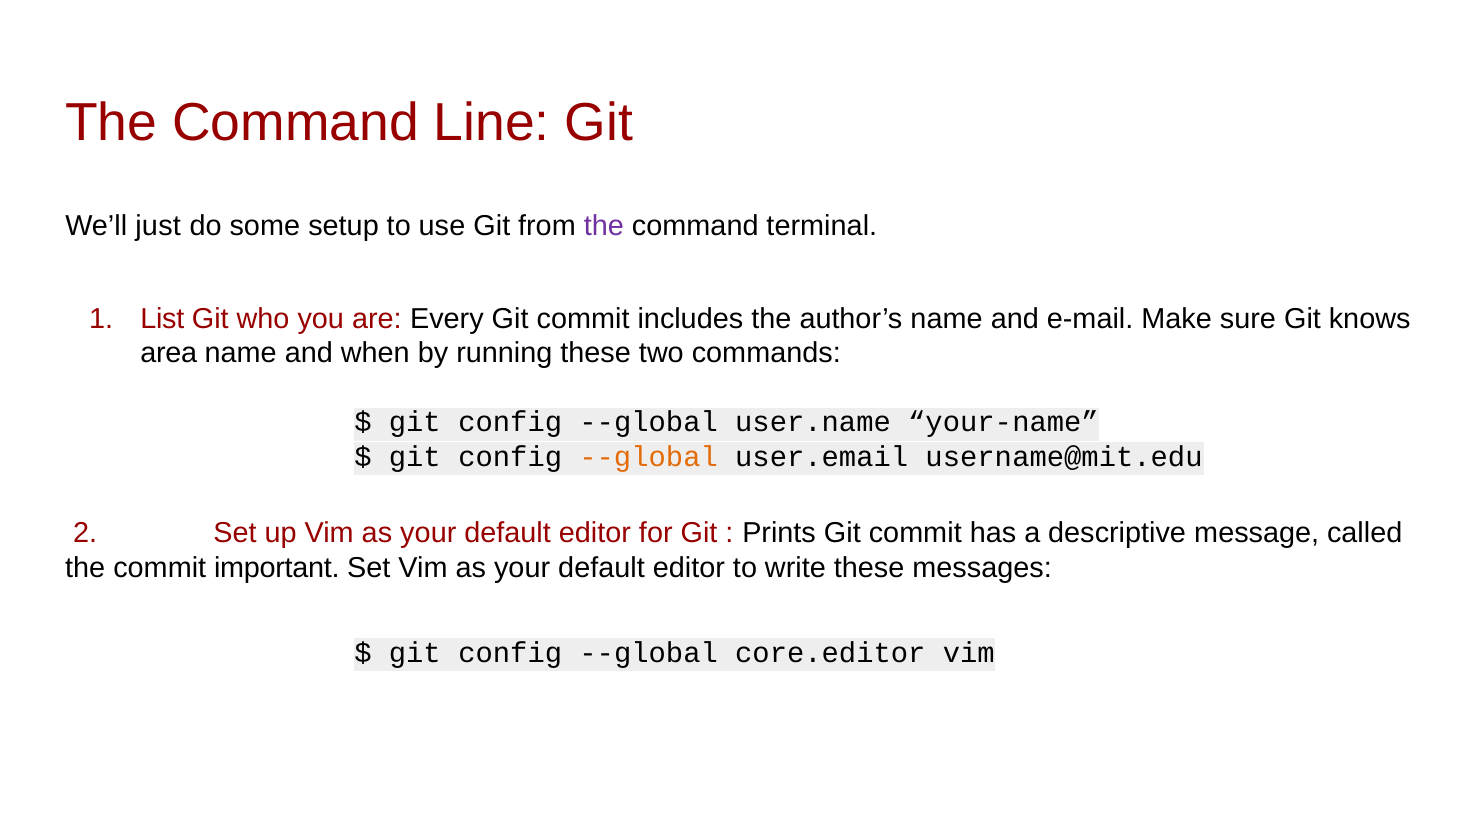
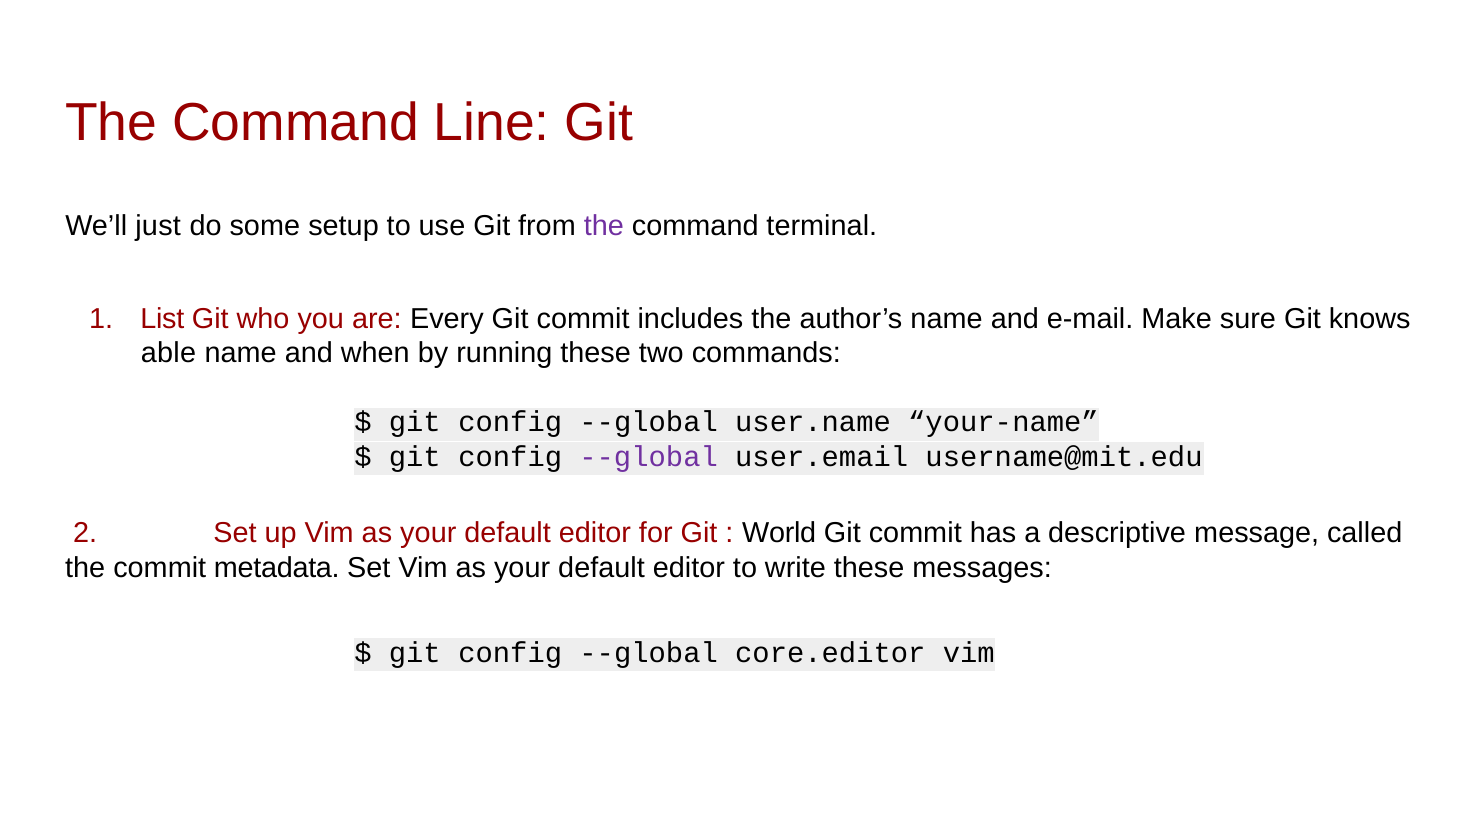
area: area -> able
--global at (649, 457) colour: orange -> purple
Prints: Prints -> World
important: important -> metadata
